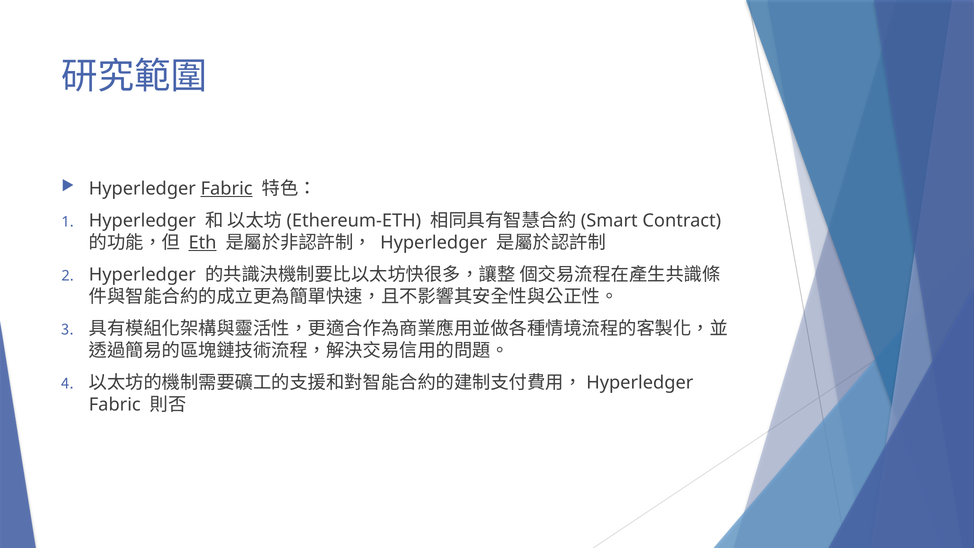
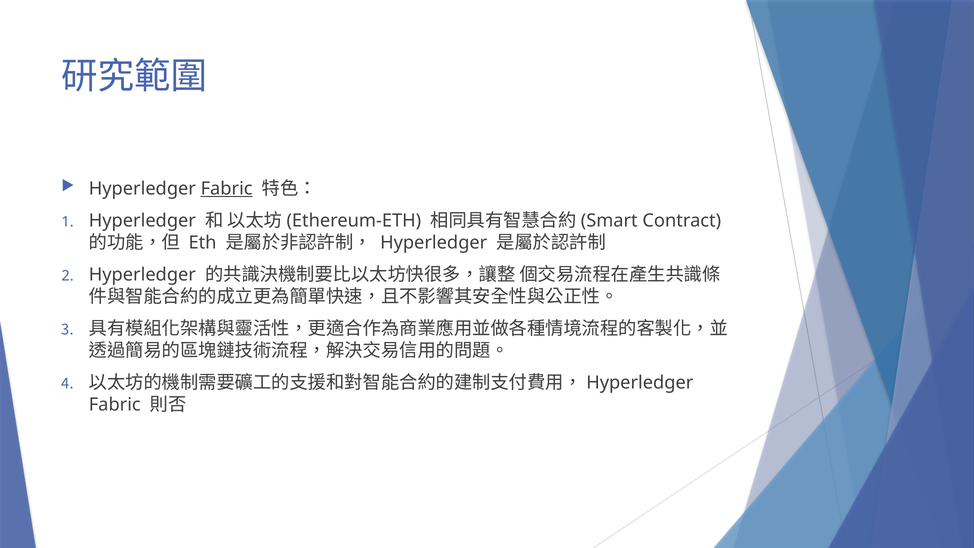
Eth underline: present -> none
